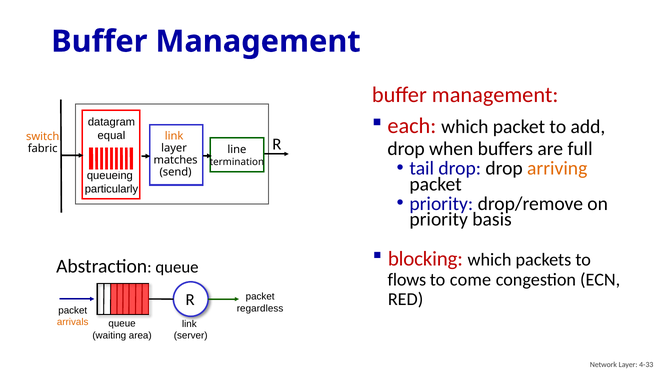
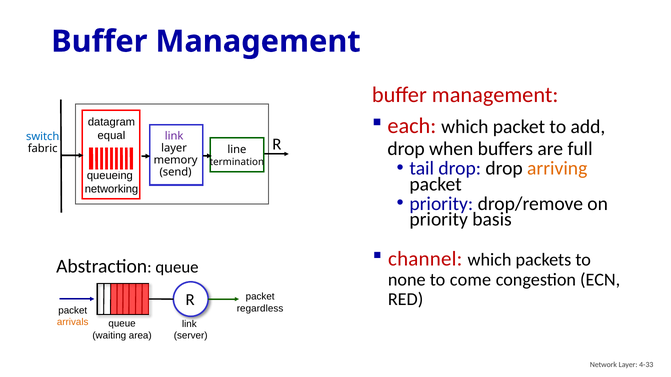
link at (174, 136) colour: orange -> purple
switch colour: orange -> blue
matches: matches -> memory
particularly: particularly -> networking
blocking: blocking -> channel
flows: flows -> none
